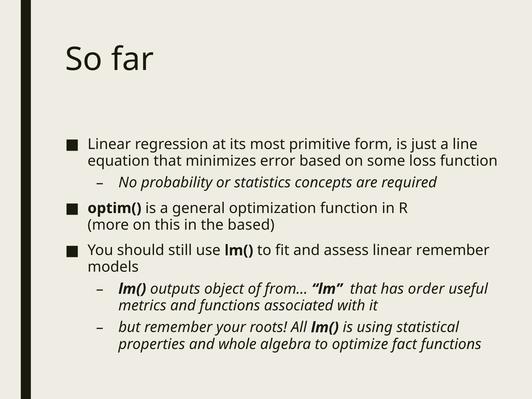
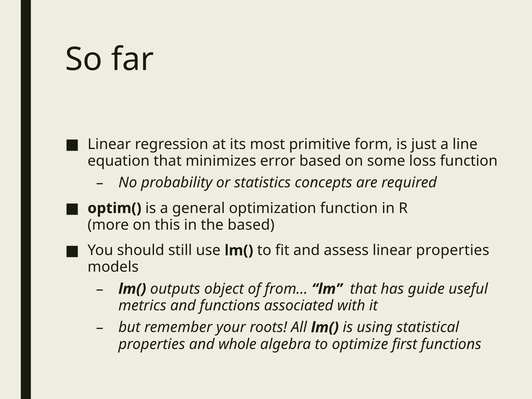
linear remember: remember -> properties
order: order -> guide
fact: fact -> first
